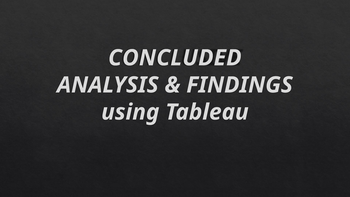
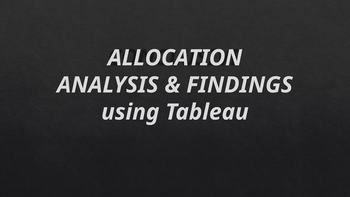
CONCLUDED: CONCLUDED -> ALLOCATION
